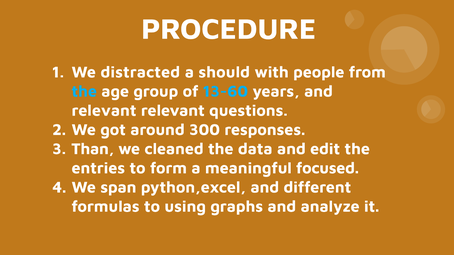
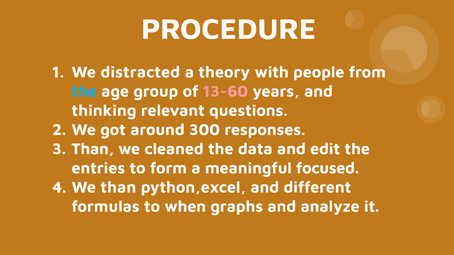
should: should -> theory
13-60 colour: light blue -> pink
relevant at (104, 111): relevant -> thinking
We span: span -> than
using: using -> when
